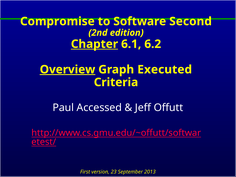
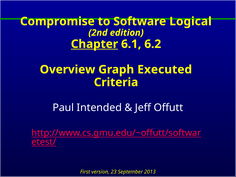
Second: Second -> Logical
Overview underline: present -> none
Accessed: Accessed -> Intended
